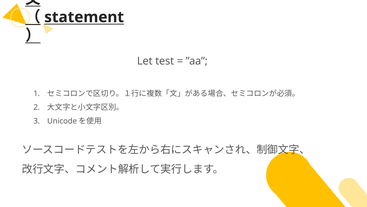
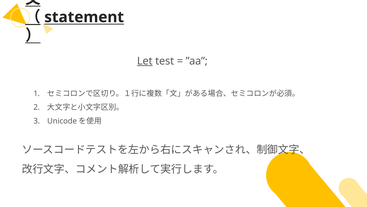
Let underline: none -> present
